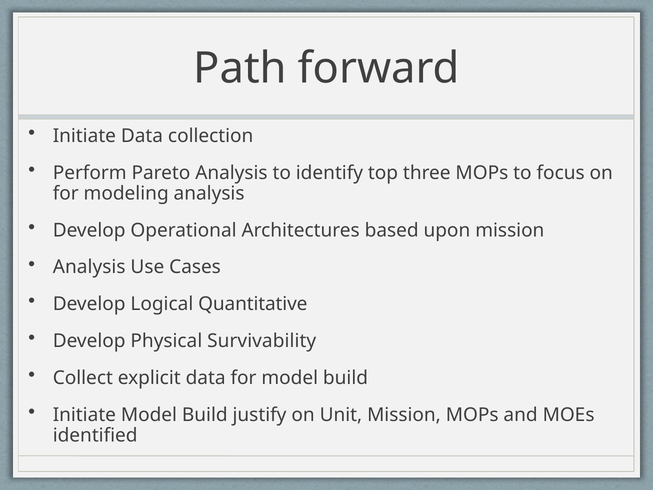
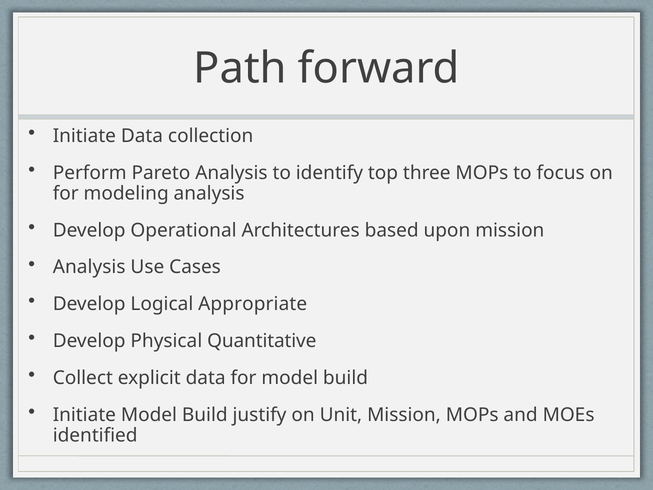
Quantitative: Quantitative -> Appropriate
Survivability: Survivability -> Quantitative
